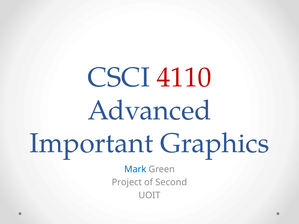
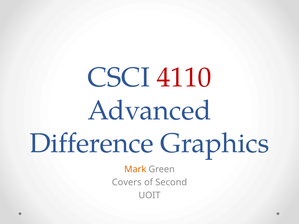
Important: Important -> Difference
Mark colour: blue -> orange
Project: Project -> Covers
